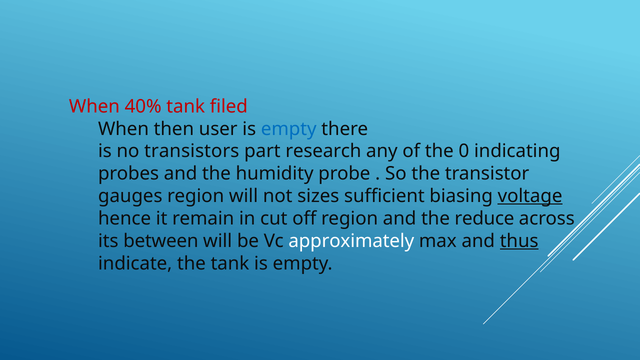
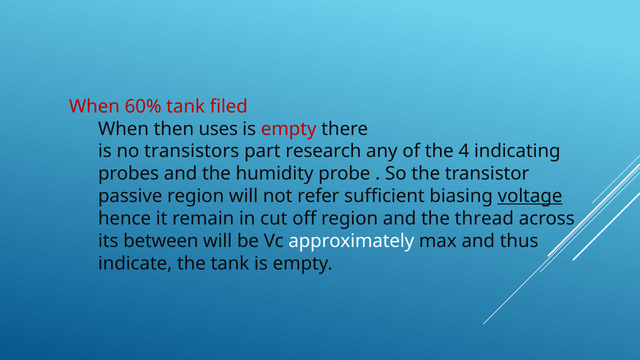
40%: 40% -> 60%
user: user -> uses
empty at (289, 129) colour: blue -> red
0: 0 -> 4
gauges: gauges -> passive
sizes: sizes -> refer
reduce: reduce -> thread
thus underline: present -> none
